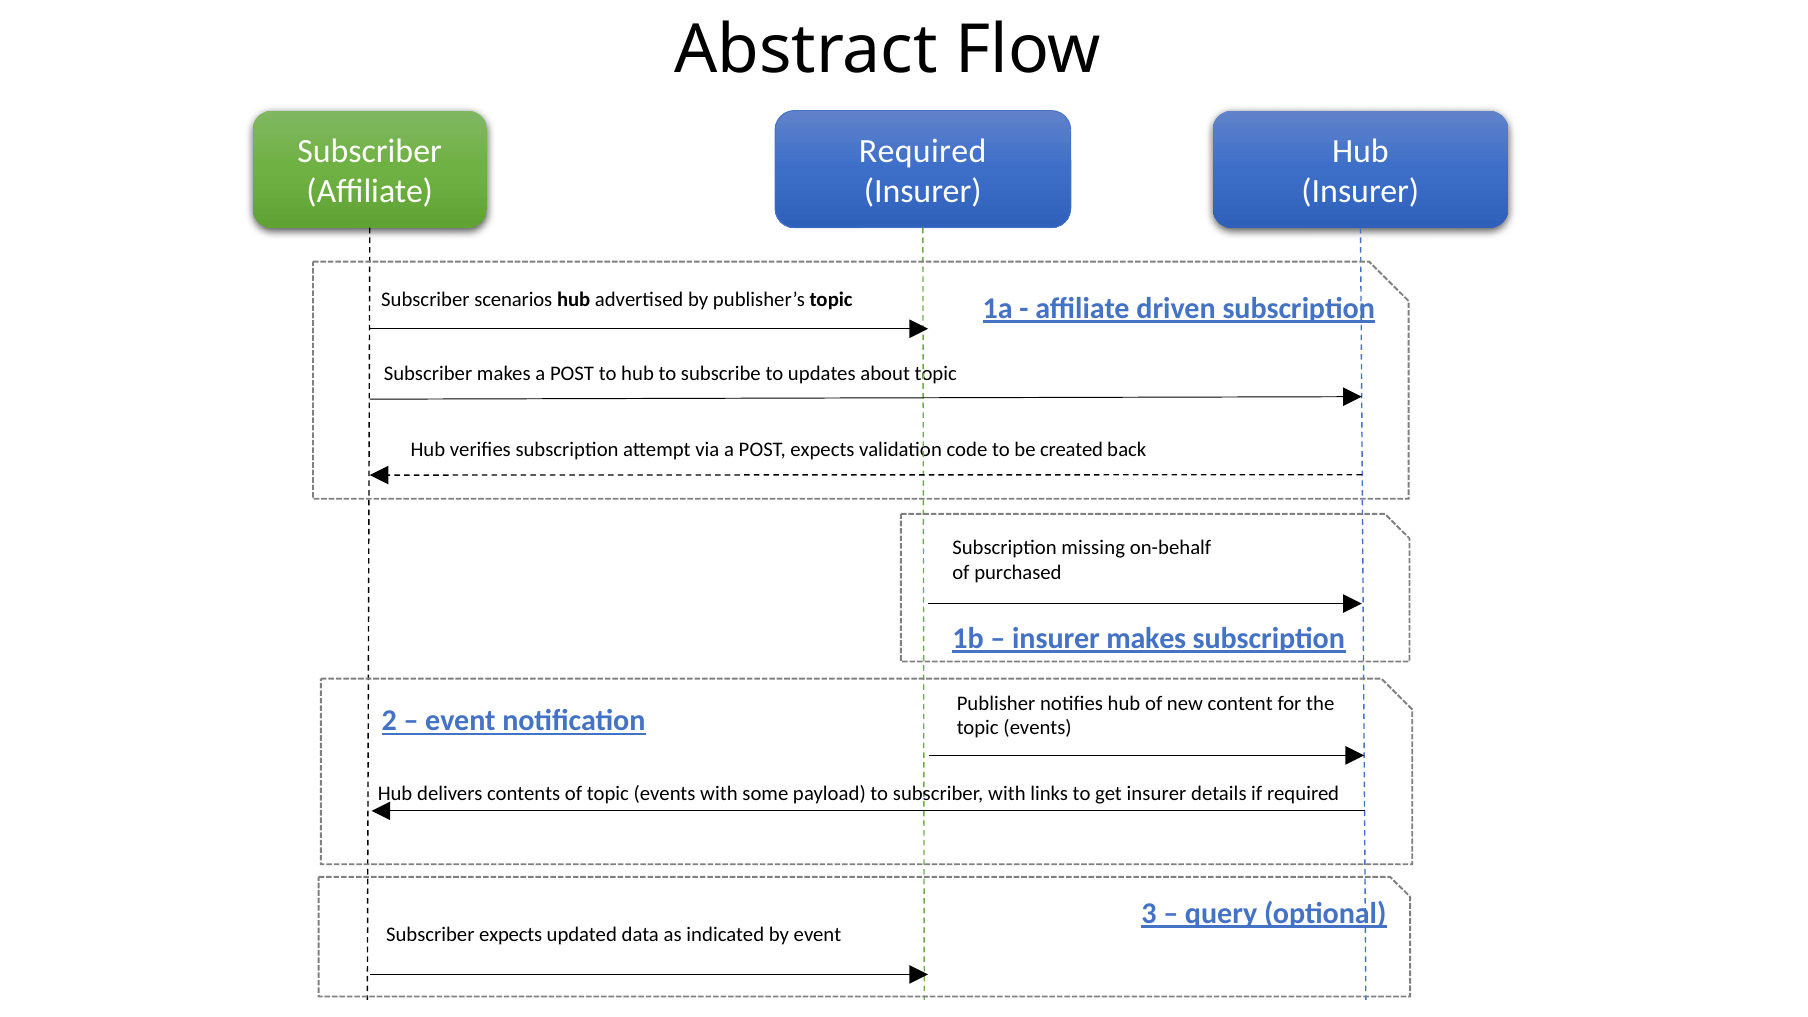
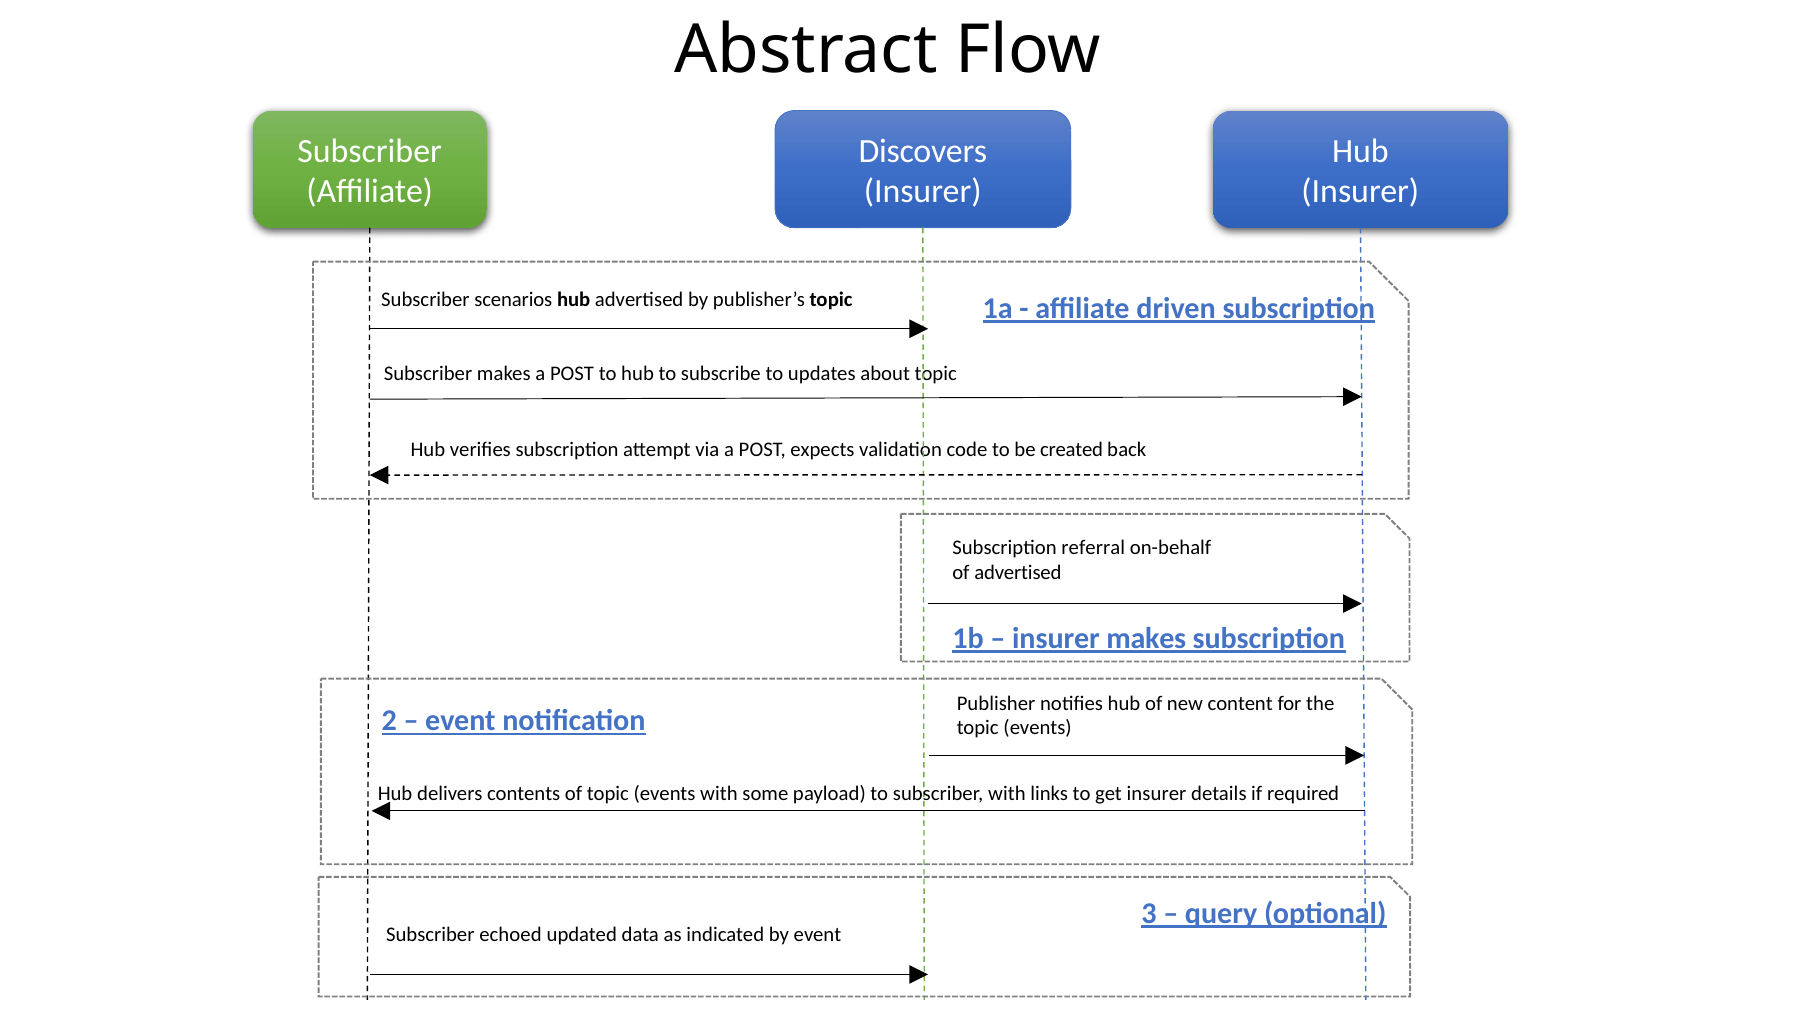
Required at (923, 151): Required -> Discovers
missing: missing -> referral
of purchased: purchased -> advertised
Subscriber expects: expects -> echoed
